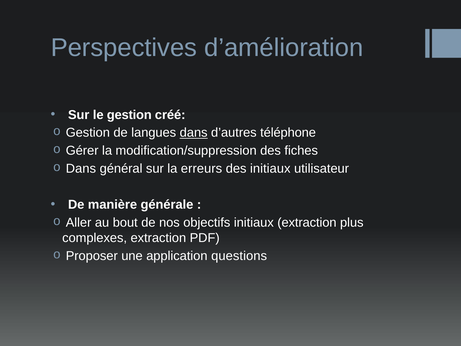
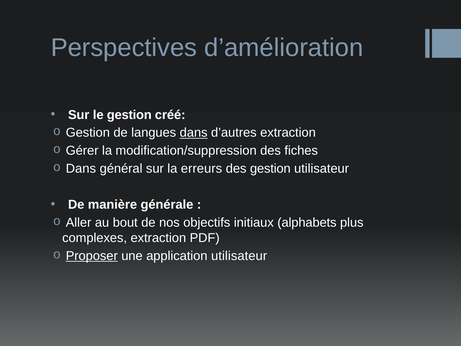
d’autres téléphone: téléphone -> extraction
des initiaux: initiaux -> gestion
initiaux extraction: extraction -> alphabets
Proposer underline: none -> present
application questions: questions -> utilisateur
